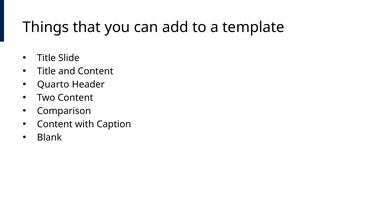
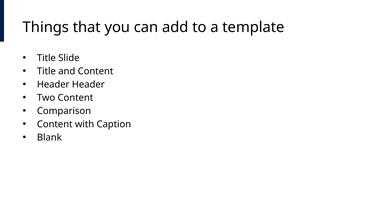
Quarto at (53, 85): Quarto -> Header
